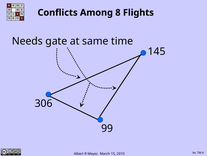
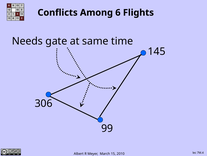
8: 8 -> 6
